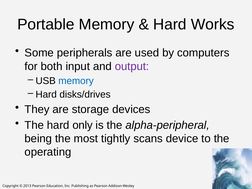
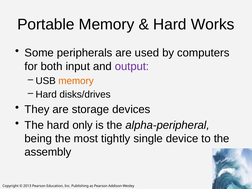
memory at (76, 81) colour: blue -> orange
scans: scans -> single
operating: operating -> assembly
